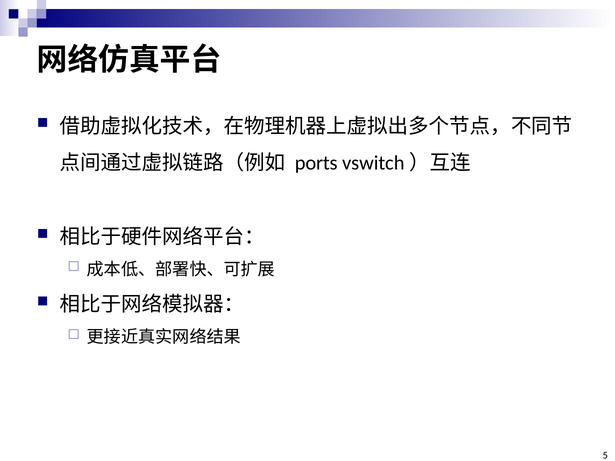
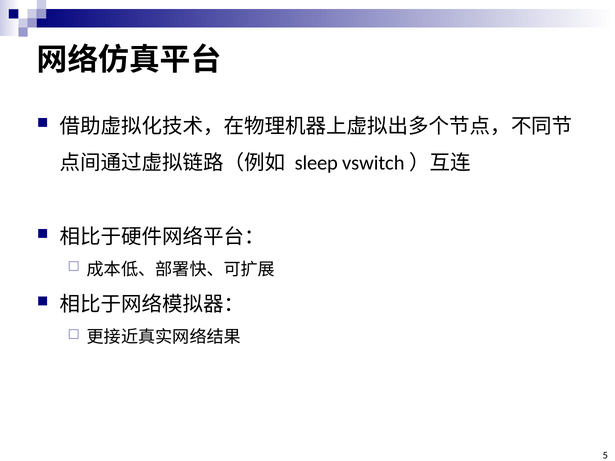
ports: ports -> sleep
